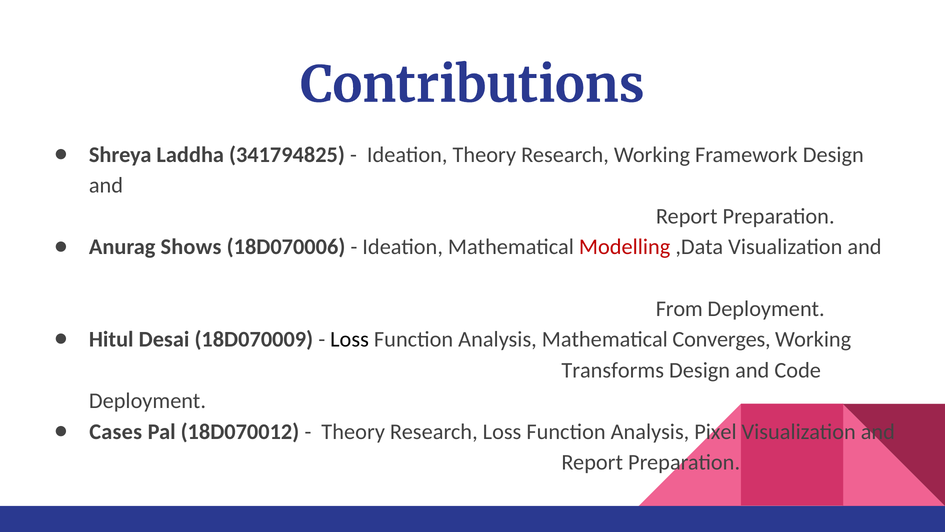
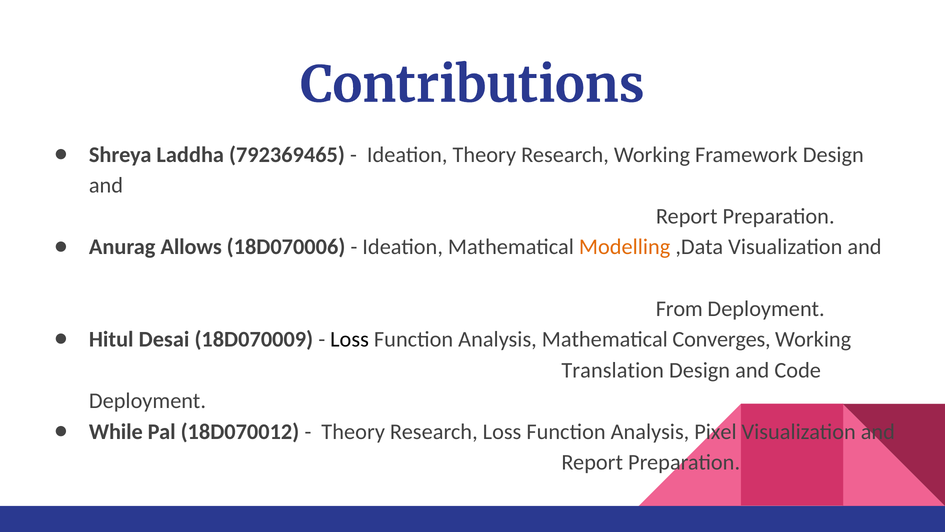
341794825: 341794825 -> 792369465
Shows: Shows -> Allows
Modelling colour: red -> orange
Transforms: Transforms -> Translation
Cases: Cases -> While
